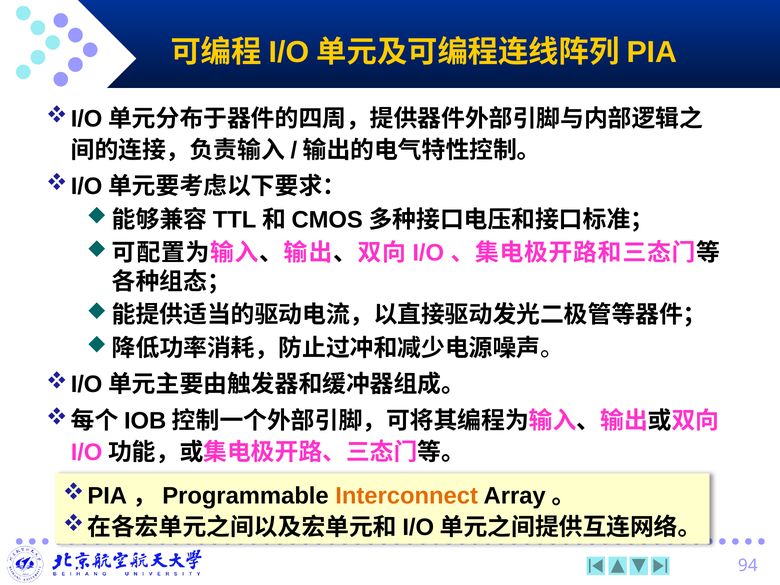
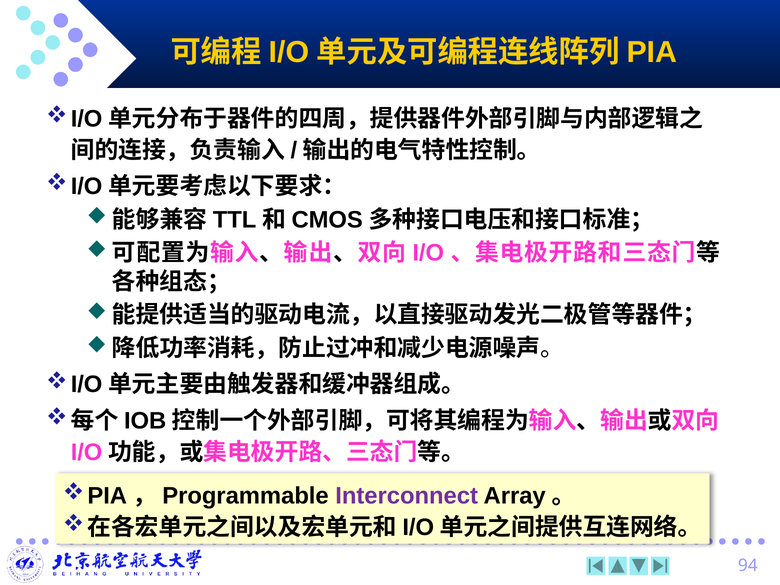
Interconnect colour: orange -> purple
